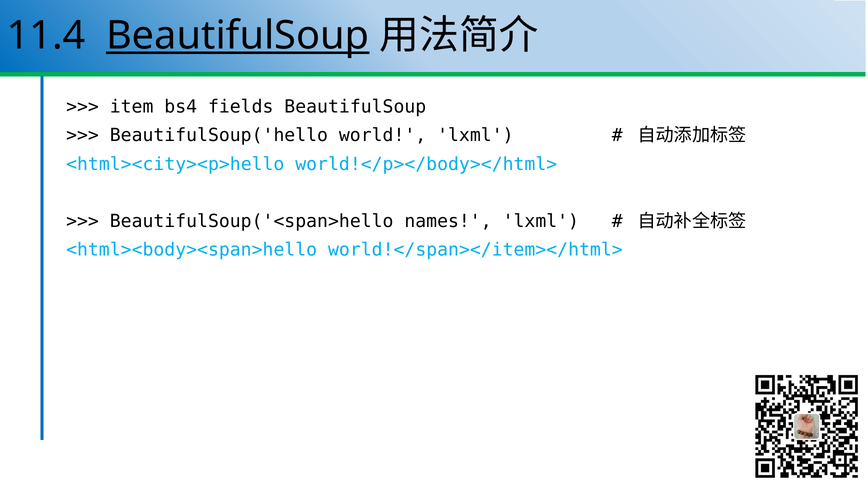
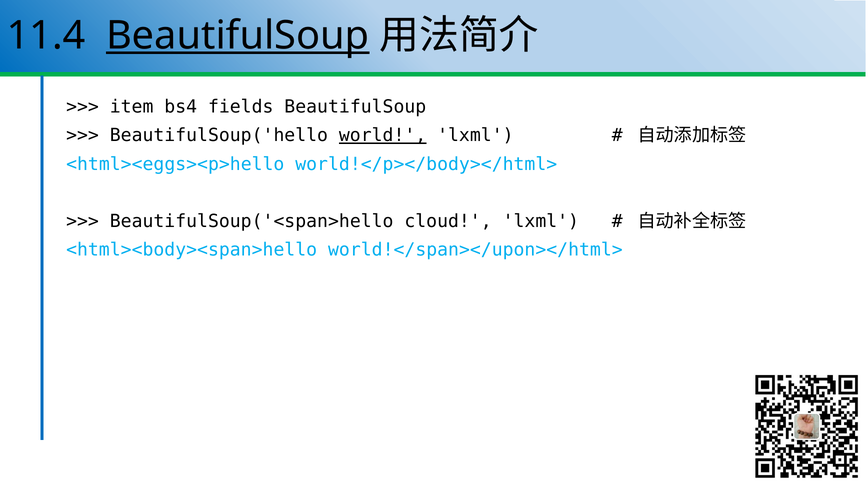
world underline: none -> present
<html><city><p>hello: <html><city><p>hello -> <html><eggs><p>hello
names: names -> cloud
world!</span></item></html>: world!</span></item></html> -> world!</span></upon></html>
